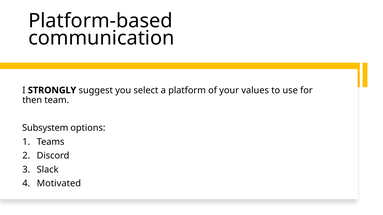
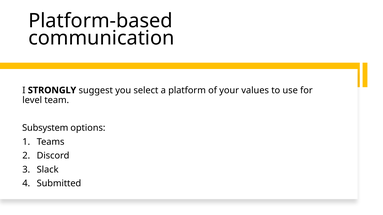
then: then -> level
Motivated: Motivated -> Submitted
